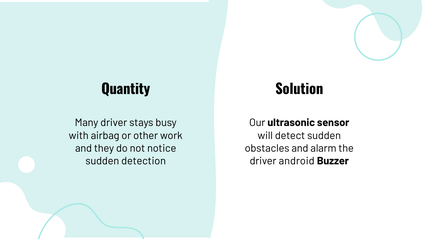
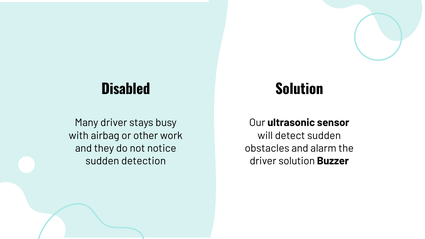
Quantity: Quantity -> Disabled
driver android: android -> solution
